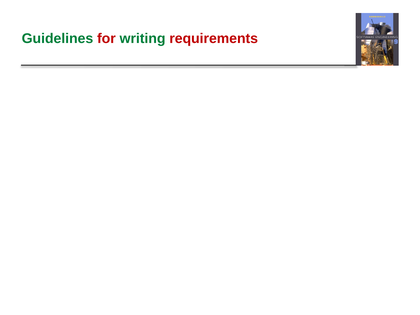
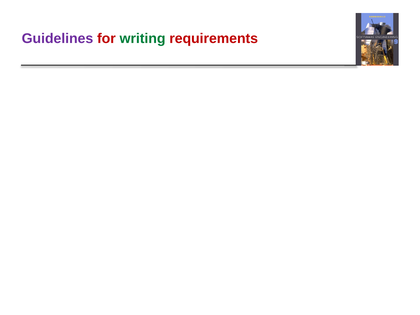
Guidelines colour: green -> purple
